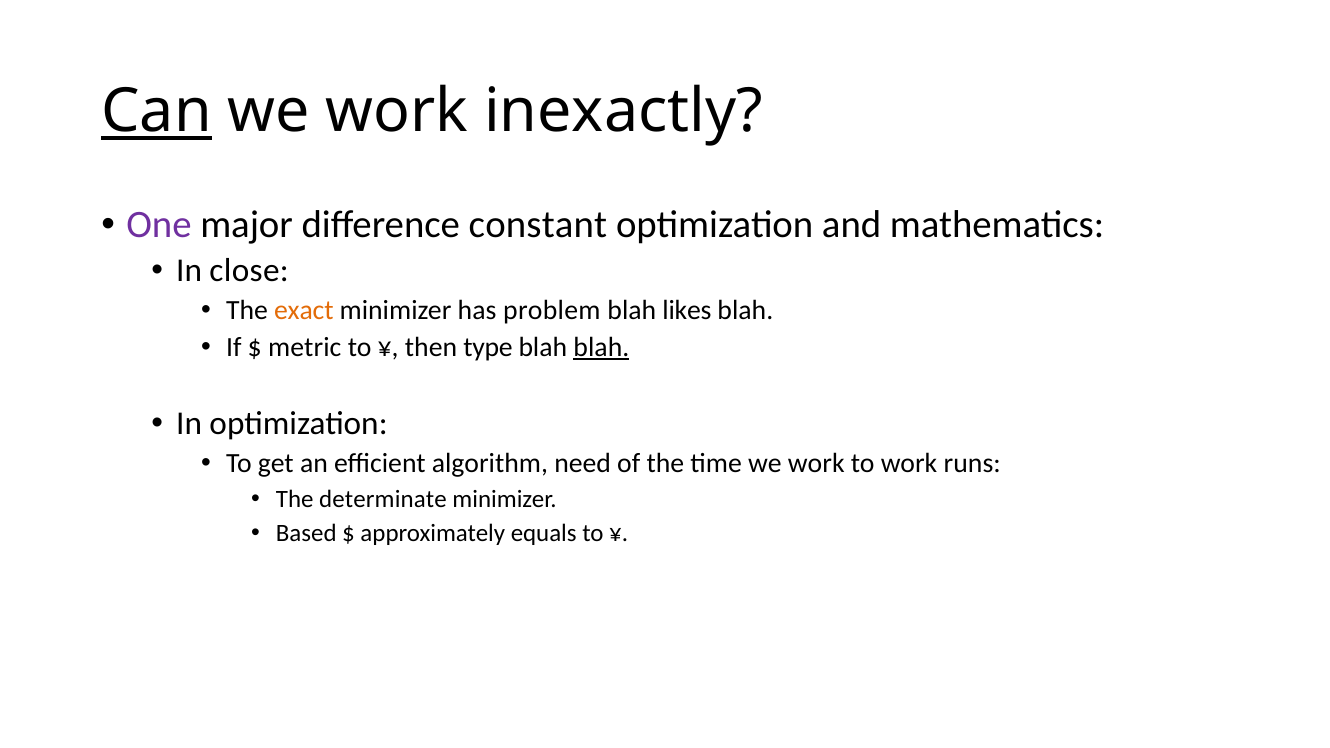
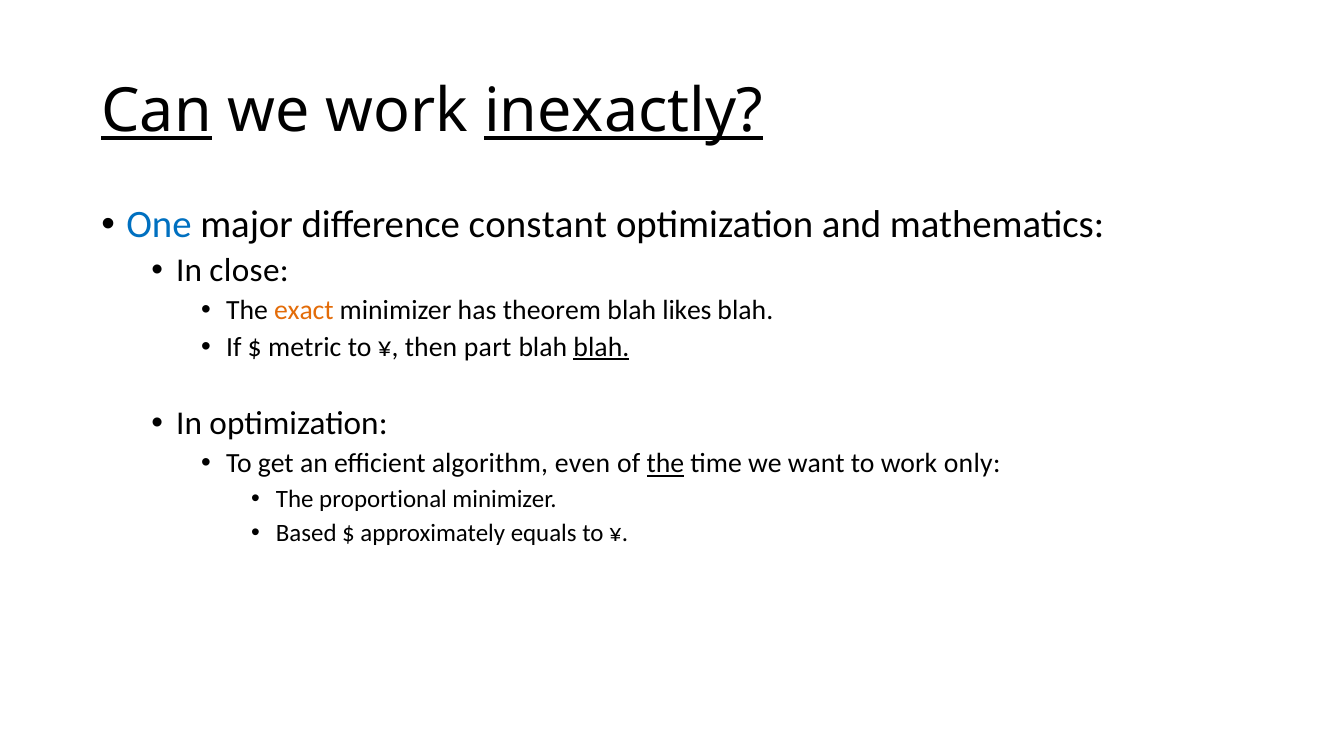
inexactly underline: none -> present
One colour: purple -> blue
problem: problem -> theorem
type: type -> part
need: need -> even
the at (665, 464) underline: none -> present
time we work: work -> want
runs: runs -> only
determinate: determinate -> proportional
